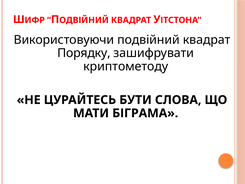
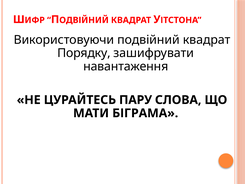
криптометоду: криптометоду -> навантаження
БУТИ: БУТИ -> ПАРУ
